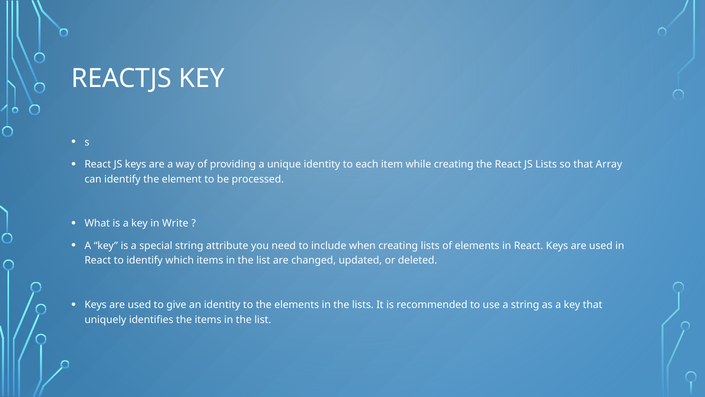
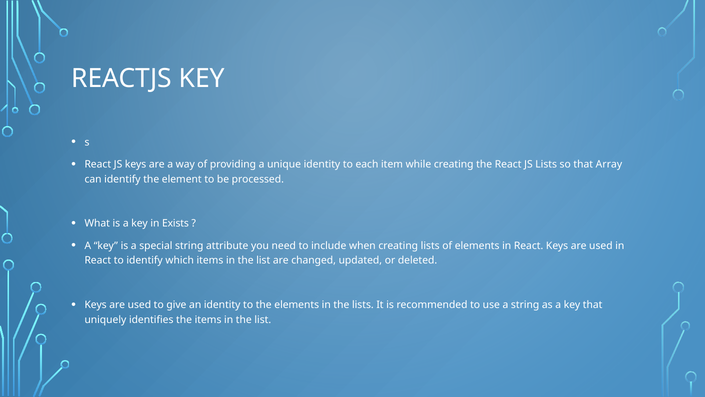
Write: Write -> Exists
